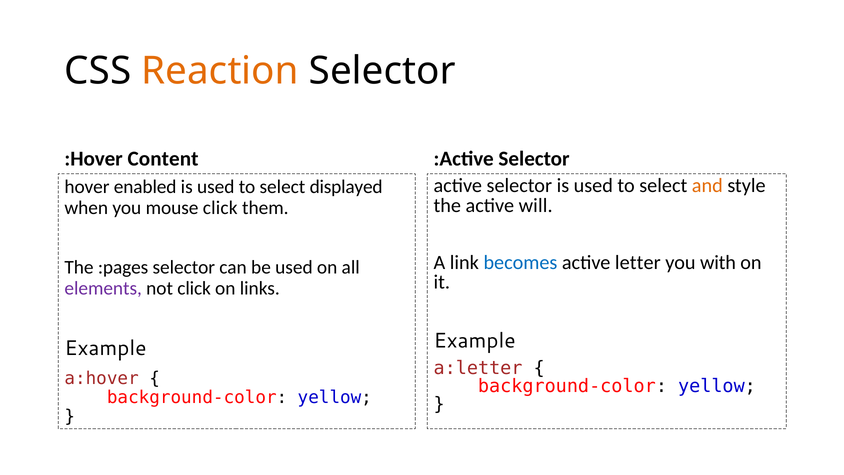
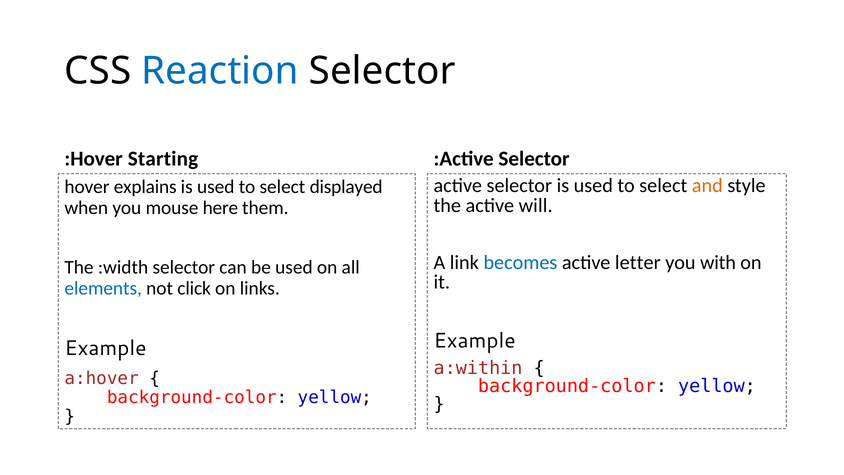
Reaction colour: orange -> blue
Content: Content -> Starting
enabled: enabled -> explains
mouse click: click -> here
:pages: :pages -> :width
elements colour: purple -> blue
a:letter: a:letter -> a:within
